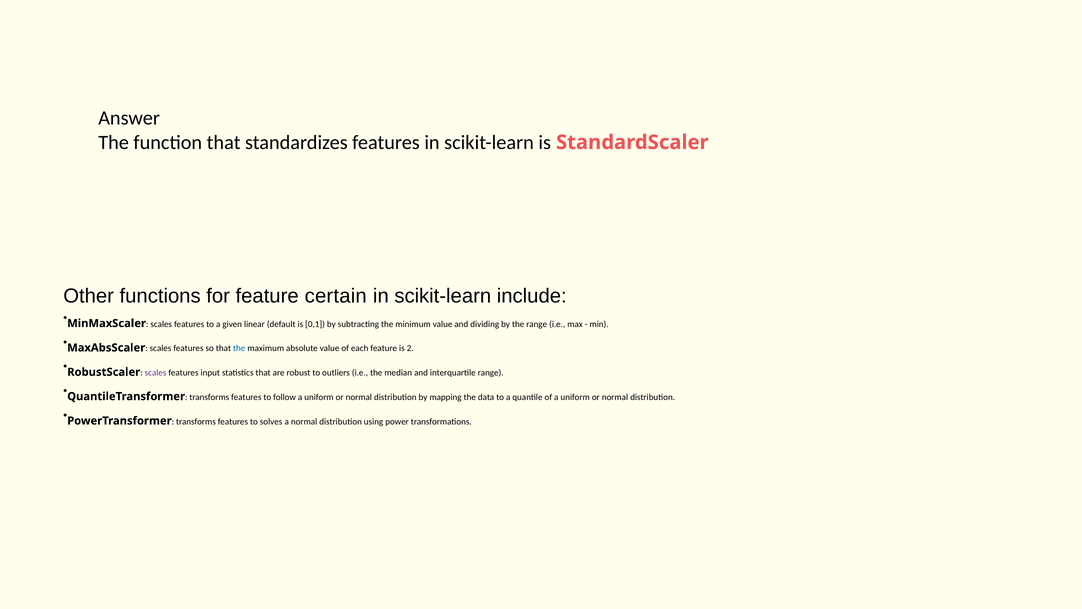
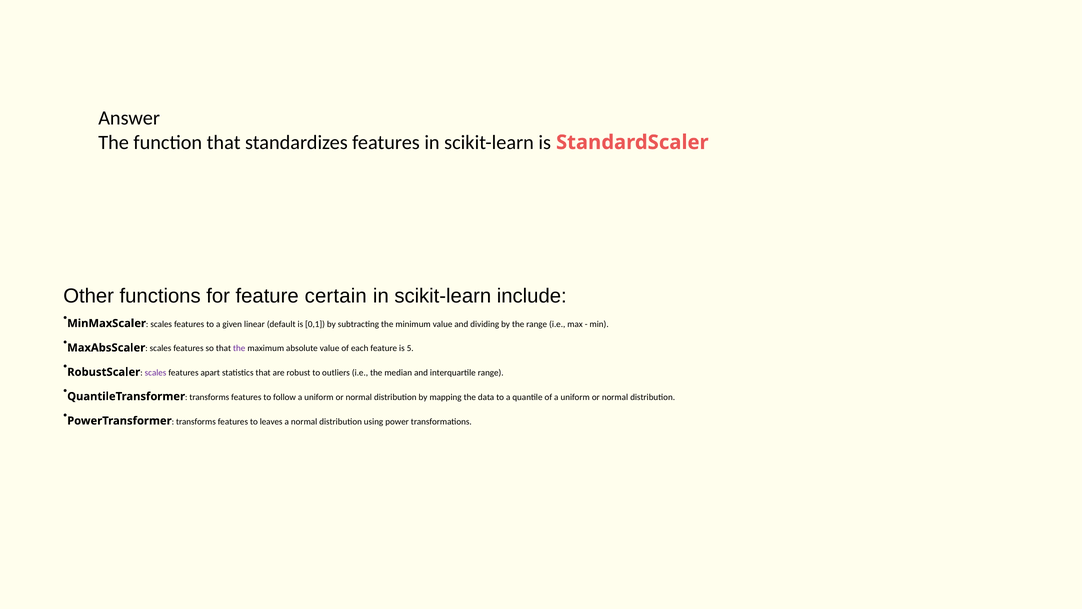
the at (239, 348) colour: blue -> purple
2: 2 -> 5
input: input -> apart
solves: solves -> leaves
